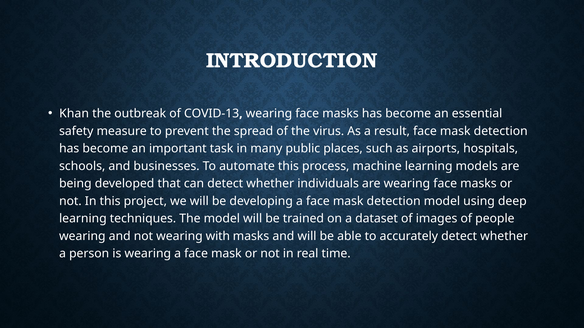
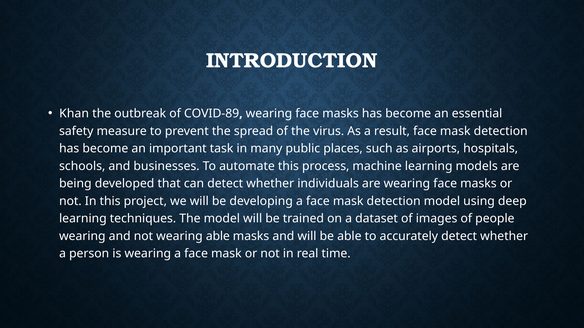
COVID-13: COVID-13 -> COVID-89
wearing with: with -> able
